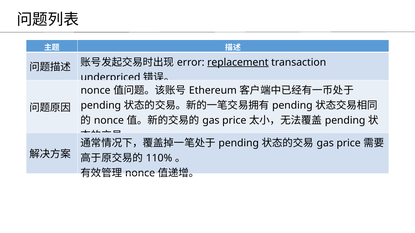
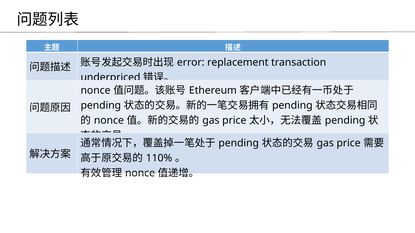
replacement underline: present -> none
